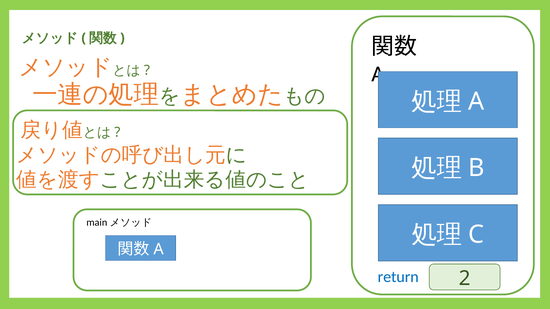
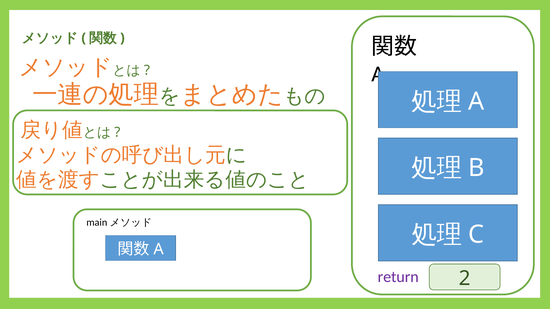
return colour: blue -> purple
